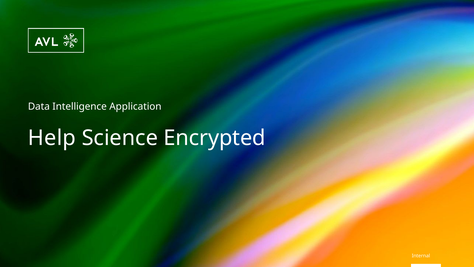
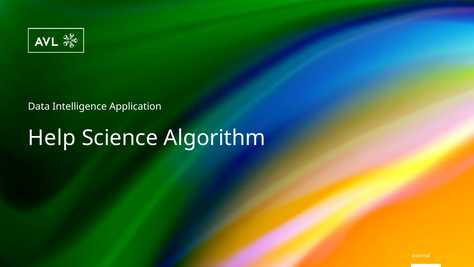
Encrypted: Encrypted -> Algorithm
